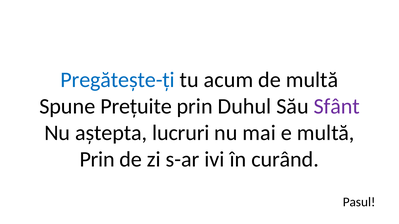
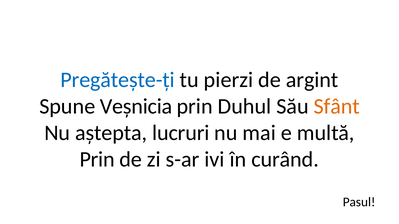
acum: acum -> pierzi
de multă: multă -> argint
Prețuite: Prețuite -> Veșnicia
Sfânt colour: purple -> orange
